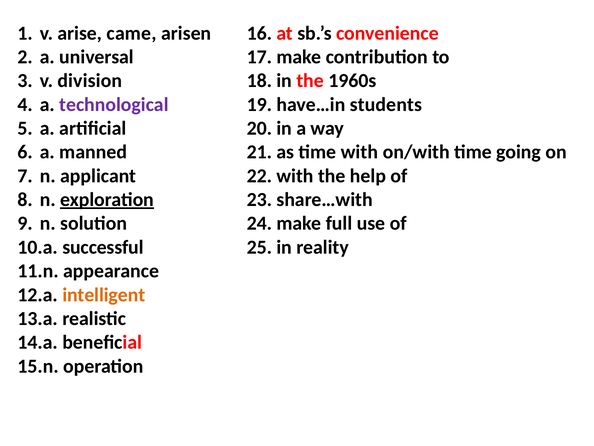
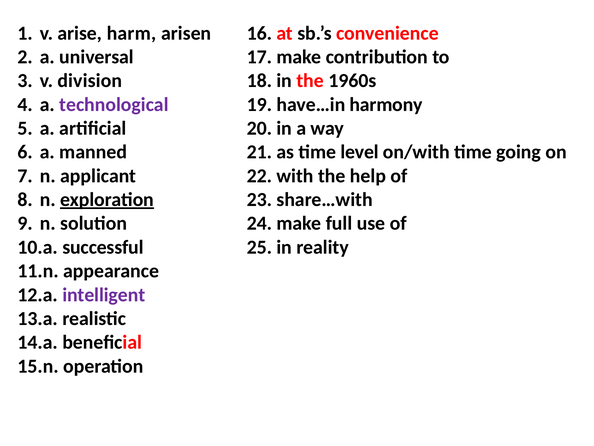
came: came -> harm
students: students -> harmony
time with: with -> level
intelligent colour: orange -> purple
